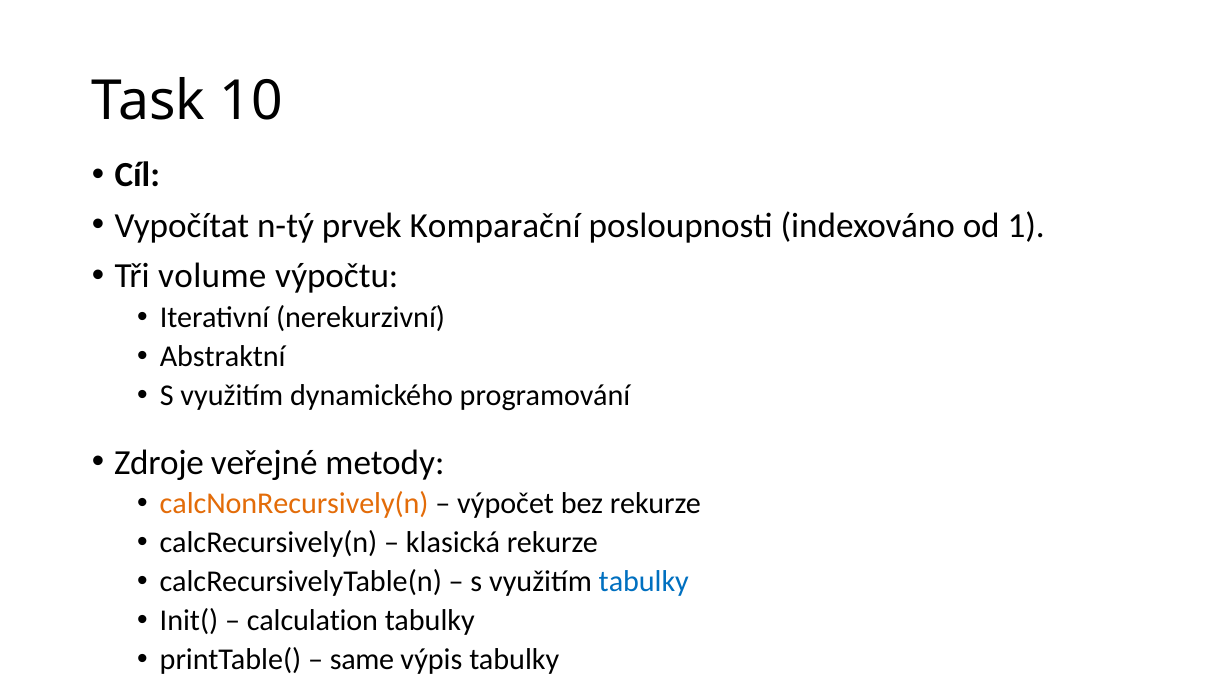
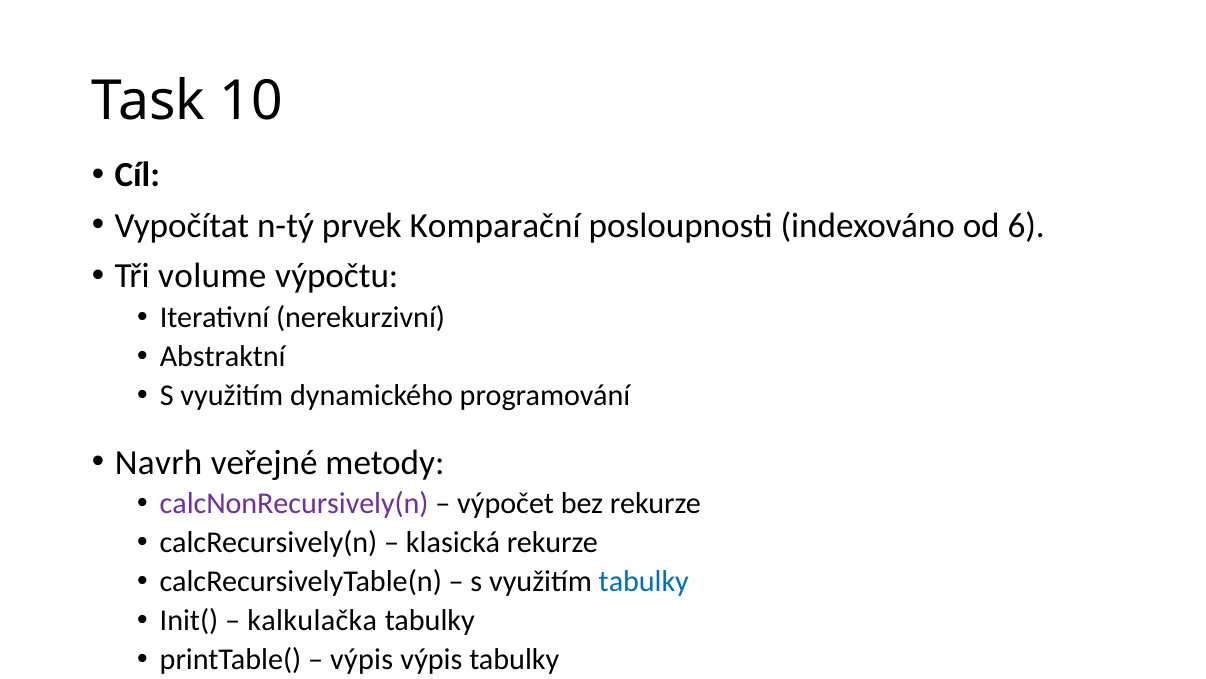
1: 1 -> 6
Zdroje: Zdroje -> Navrh
calcNonRecursively(n colour: orange -> purple
calculation: calculation -> kalkulačka
same at (362, 659): same -> výpis
